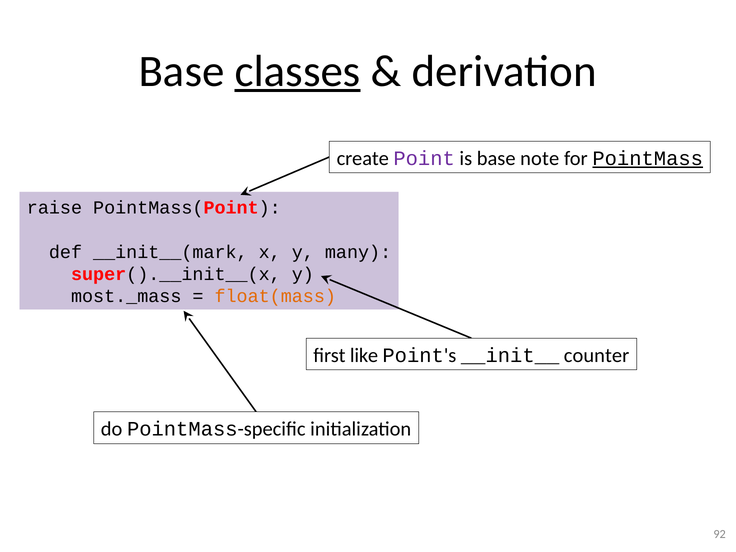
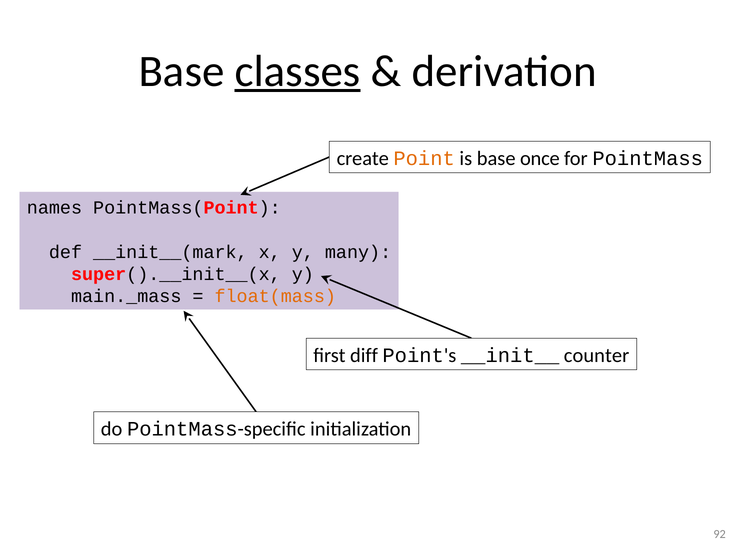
Point colour: purple -> orange
note: note -> once
PointMass underline: present -> none
raise: raise -> names
most._mass: most._mass -> main._mass
like: like -> diff
